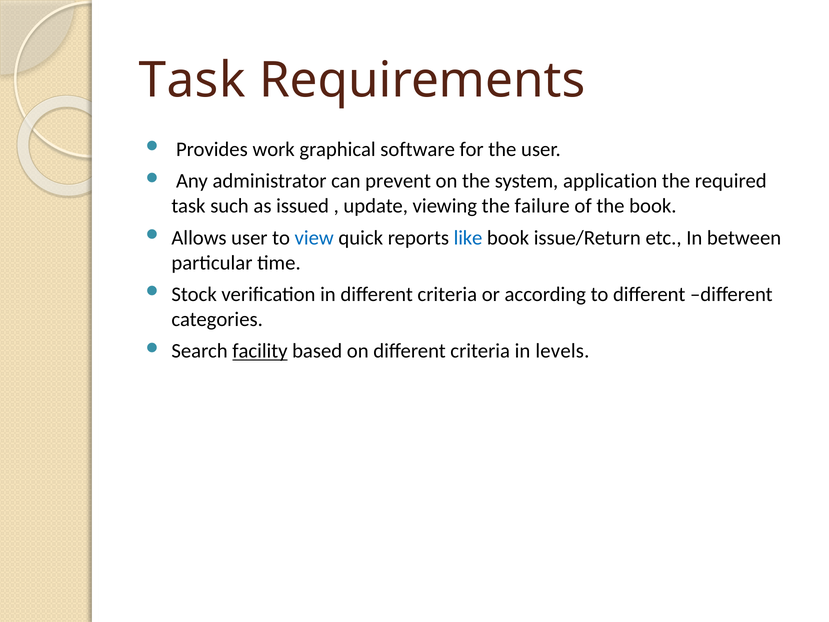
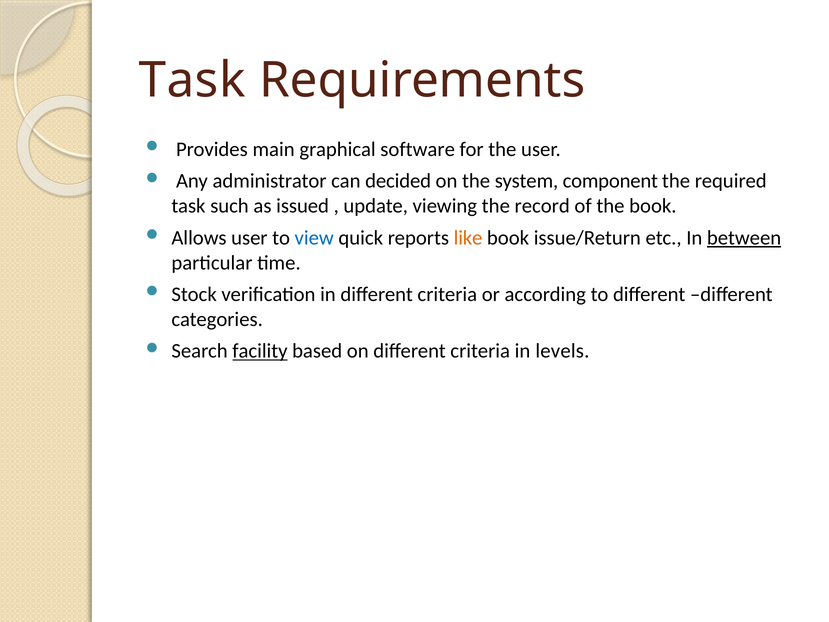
work: work -> main
prevent: prevent -> decided
application: application -> component
failure: failure -> record
like colour: blue -> orange
between underline: none -> present
